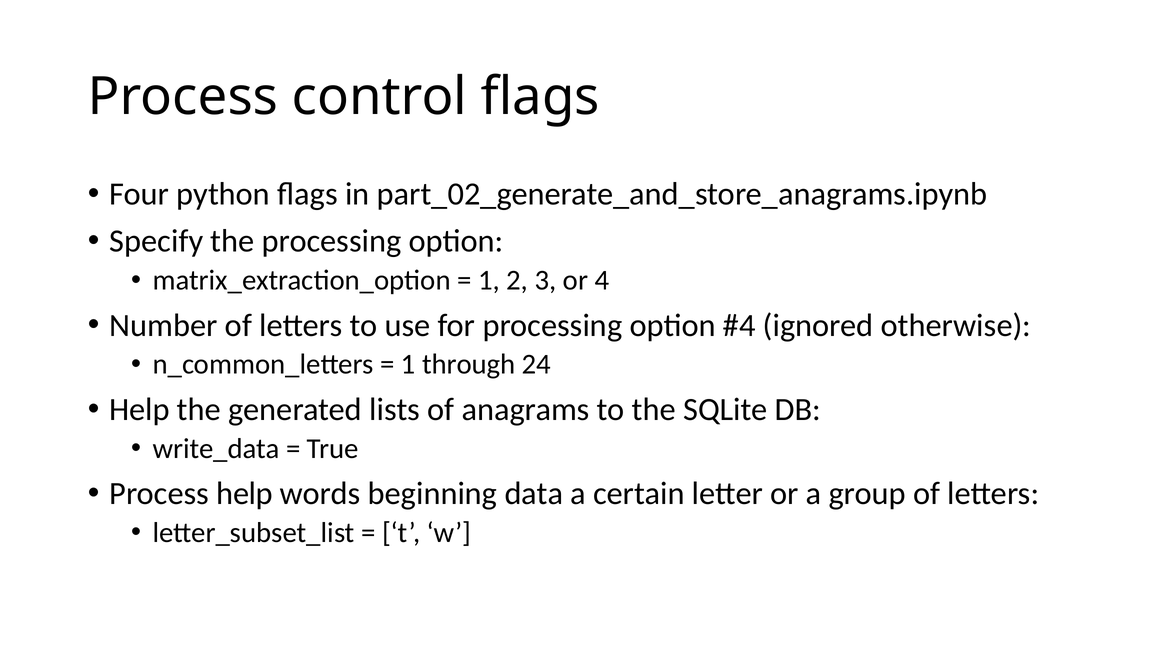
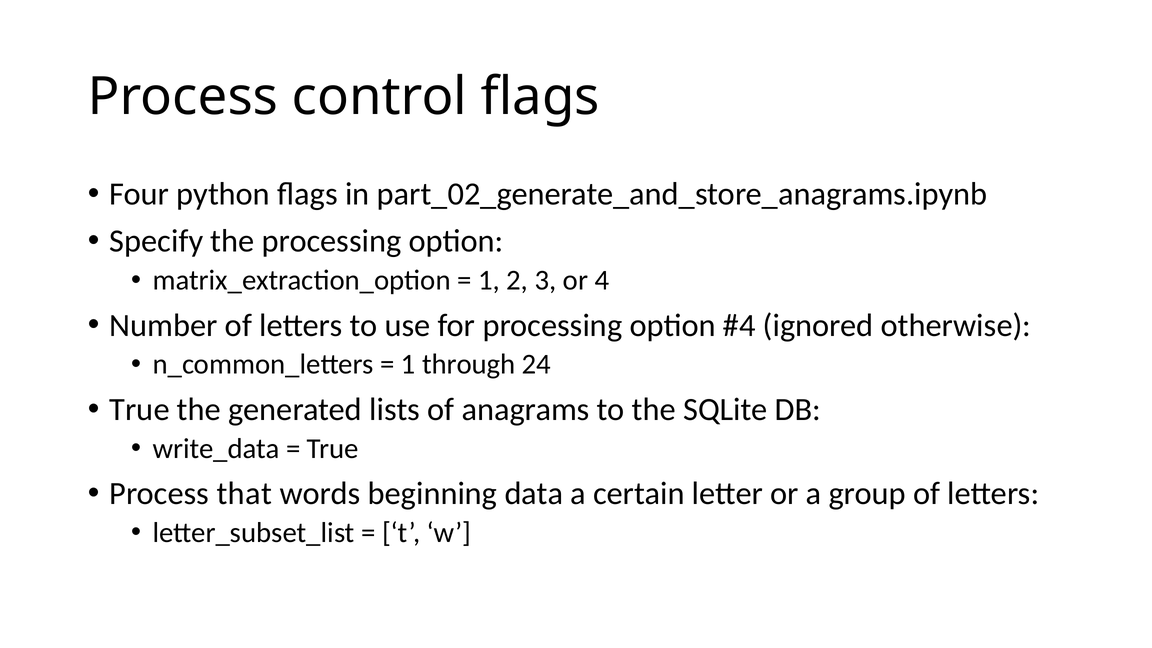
Help at (140, 409): Help -> True
Process help: help -> that
